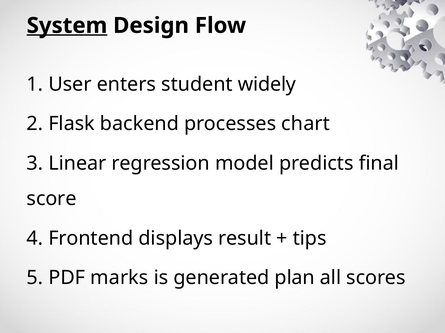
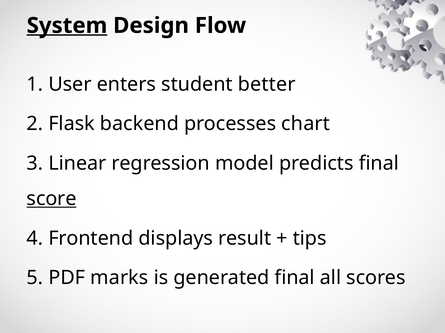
widely: widely -> better
score underline: none -> present
generated plan: plan -> final
